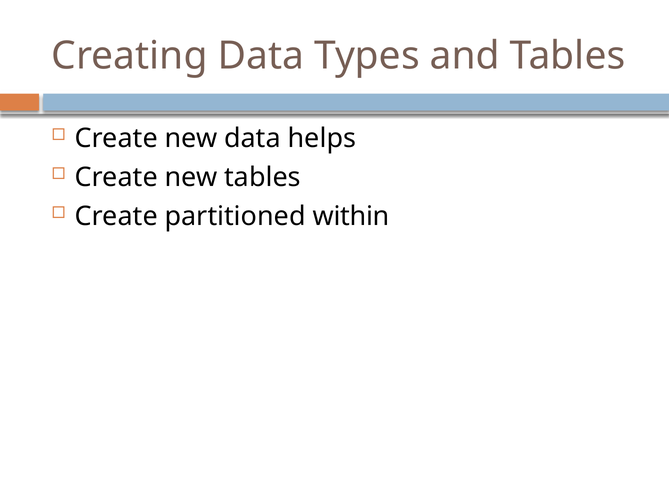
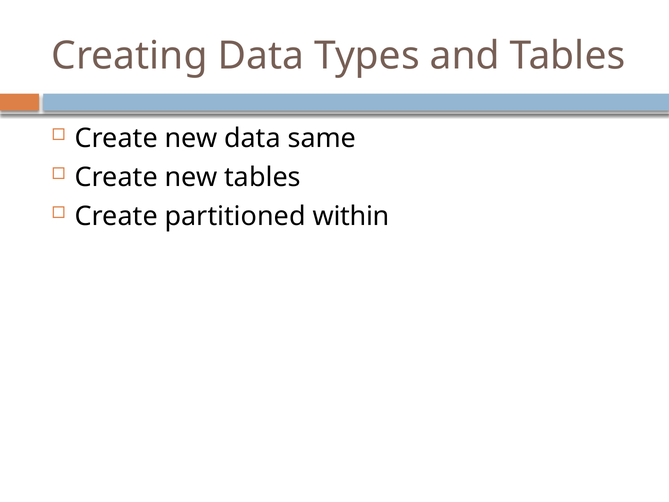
helps: helps -> same
